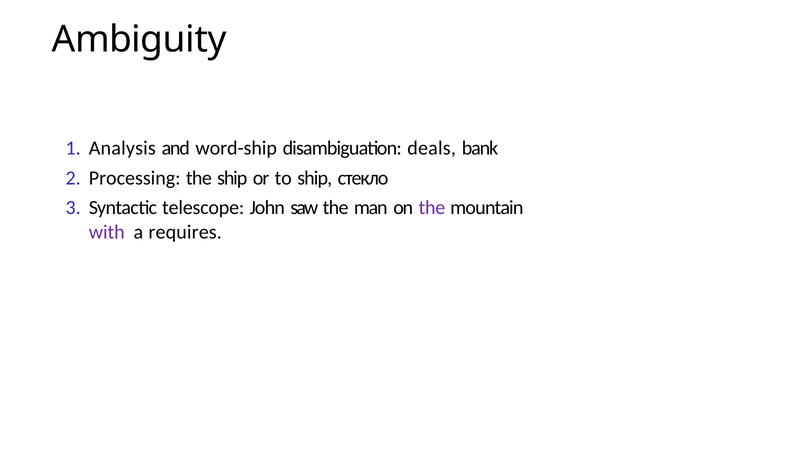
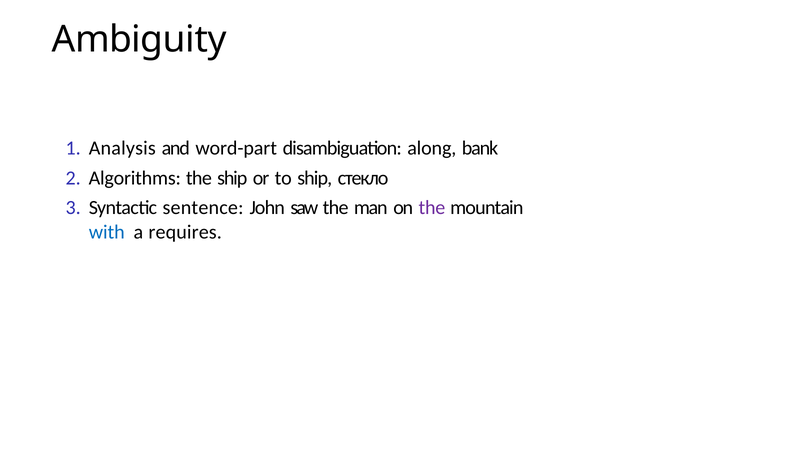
word-ship: word-ship -> word-part
deals: deals -> along
Processing: Processing -> Algorithms
telescope: telescope -> sentence
with colour: purple -> blue
